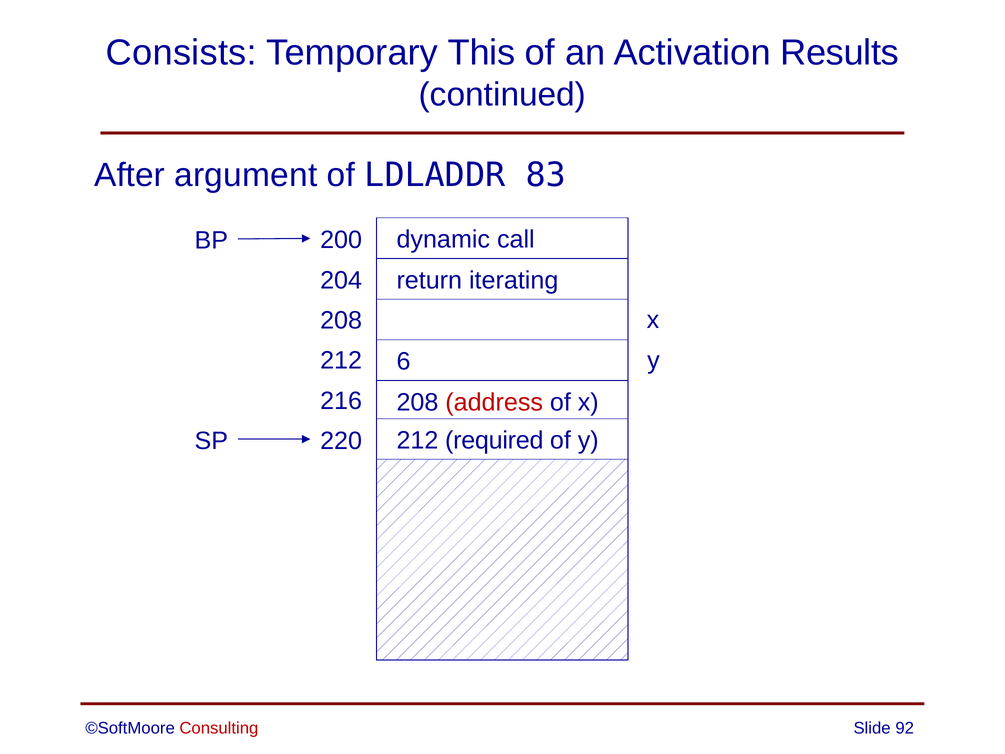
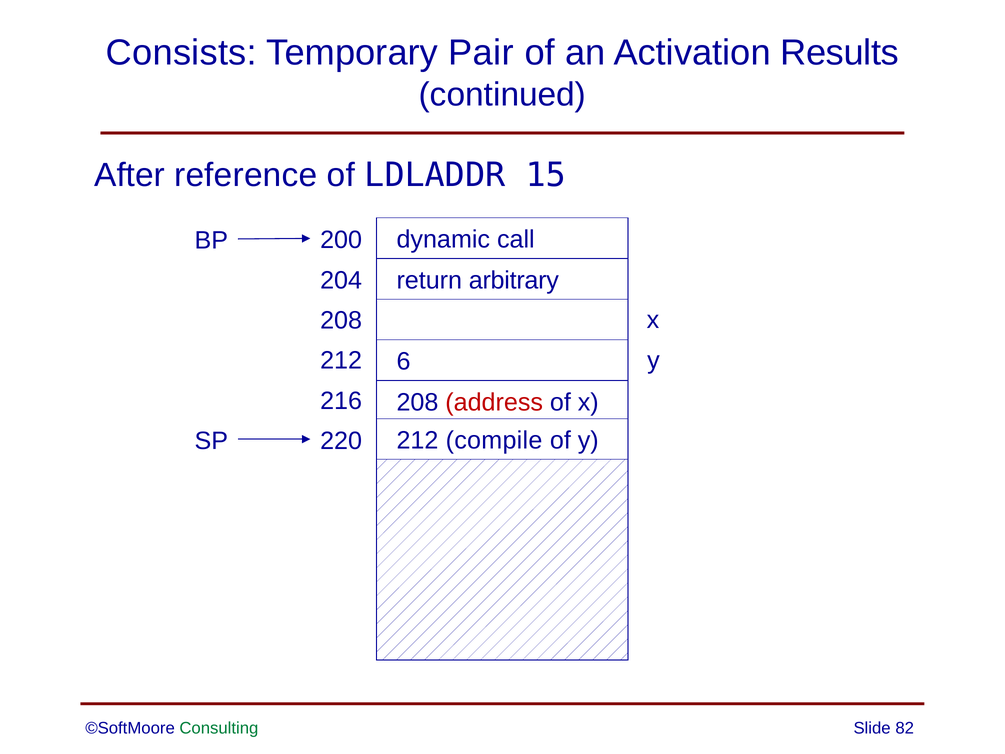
This: This -> Pair
argument: argument -> reference
83: 83 -> 15
iterating: iterating -> arbitrary
required: required -> compile
Consulting colour: red -> green
92: 92 -> 82
